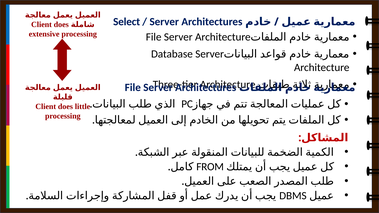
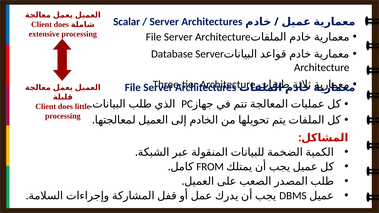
Select: Select -> Scalar
